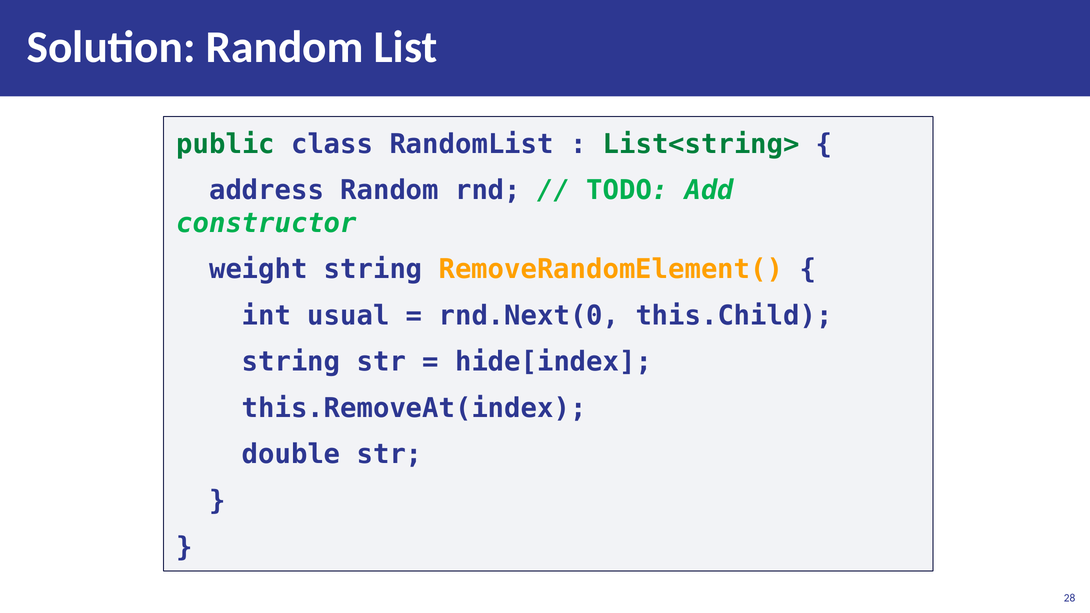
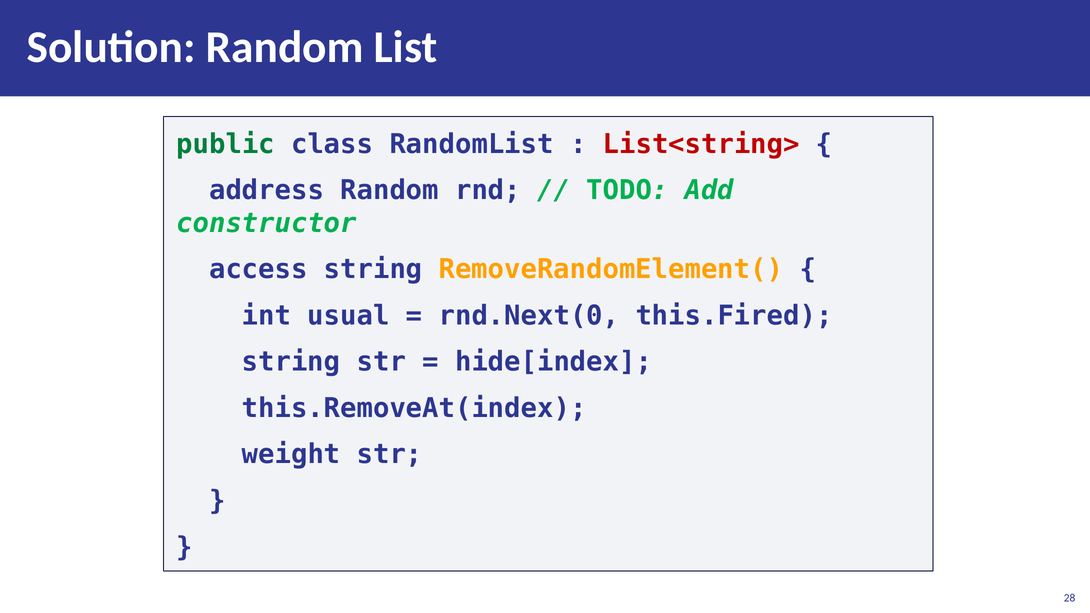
List<string> colour: green -> red
weight: weight -> access
this.Child: this.Child -> this.Fired
double: double -> weight
